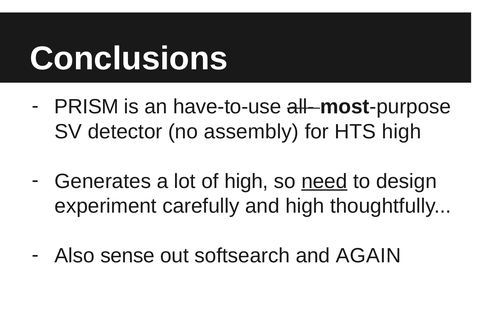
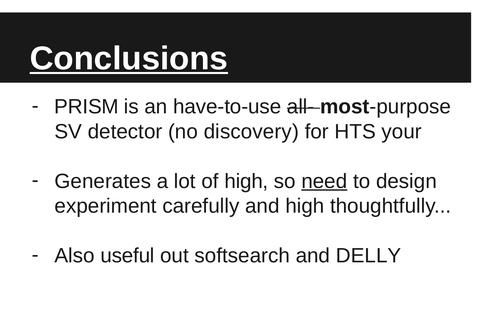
Conclusions underline: none -> present
assembly: assembly -> discovery
HTS high: high -> your
sense: sense -> useful
AGAIN: AGAIN -> DELLY
